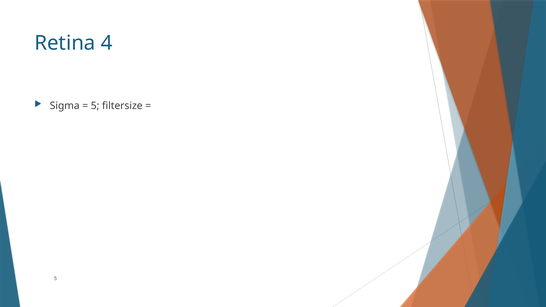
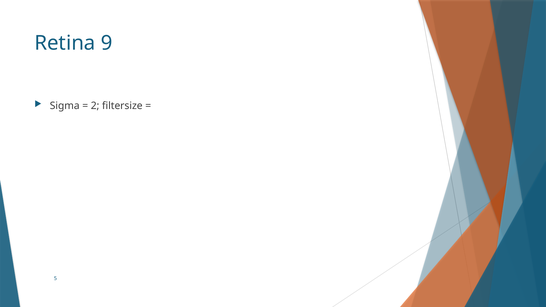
4: 4 -> 9
5 at (95, 106): 5 -> 2
